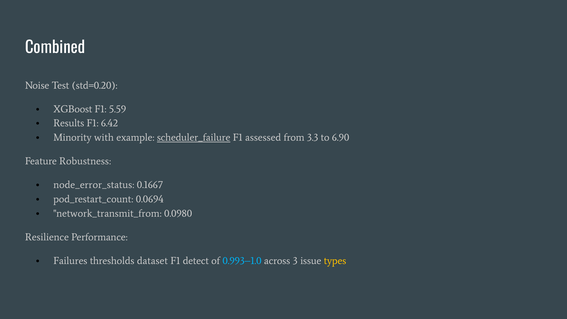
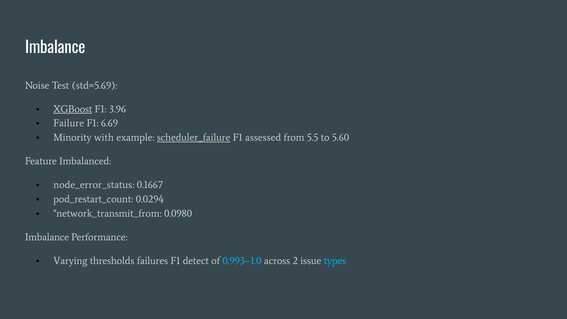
Combined at (55, 48): Combined -> Imbalance
std=0.20: std=0.20 -> std=5.69
XGBoost underline: none -> present
5.59: 5.59 -> 3.96
Results: Results -> Failure
6.42: 6.42 -> 6.69
3.3: 3.3 -> 5.5
6.90: 6.90 -> 5.60
Robustness: Robustness -> Imbalanced
0.0694: 0.0694 -> 0.0294
Resilience at (47, 237): Resilience -> Imbalance
Failures: Failures -> Varying
dataset: dataset -> failures
3: 3 -> 2
types colour: yellow -> light blue
